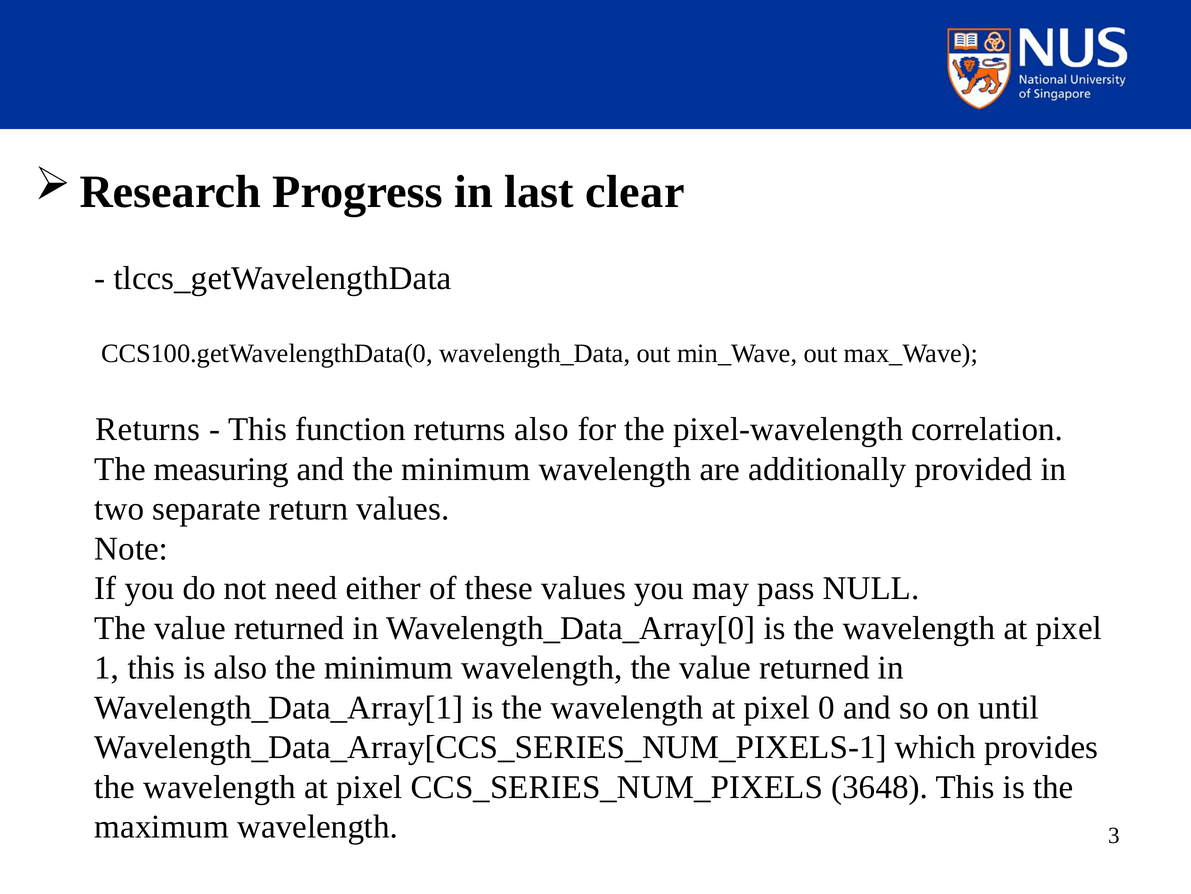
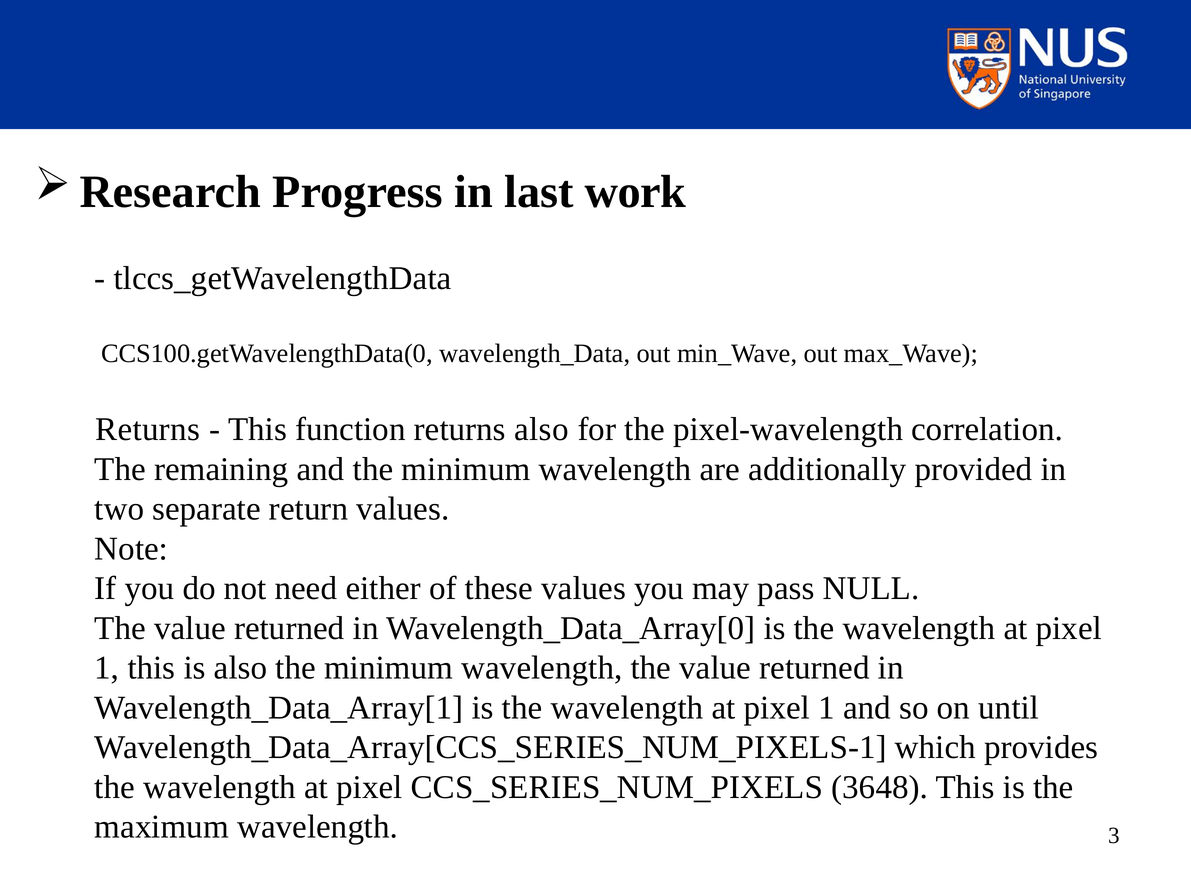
clear: clear -> work
measuring: measuring -> remaining
0 at (826, 707): 0 -> 1
